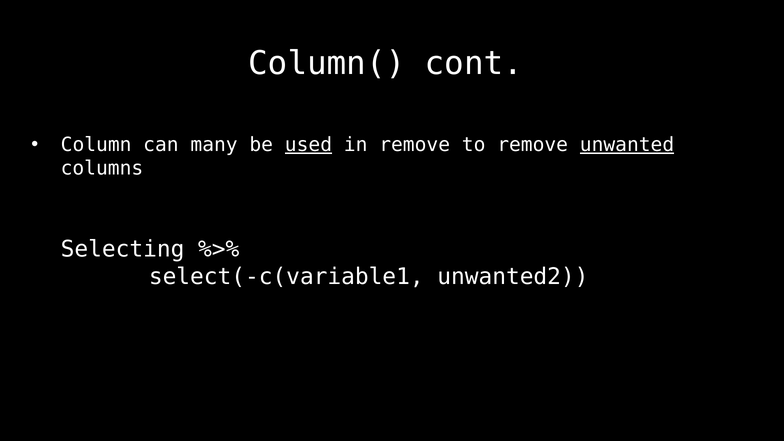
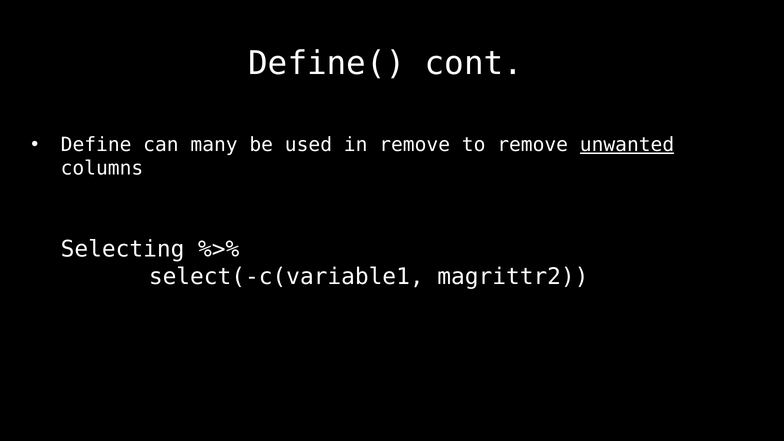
Column(: Column( -> Define(
Column: Column -> Define
used underline: present -> none
unwanted2: unwanted2 -> magrittr2
